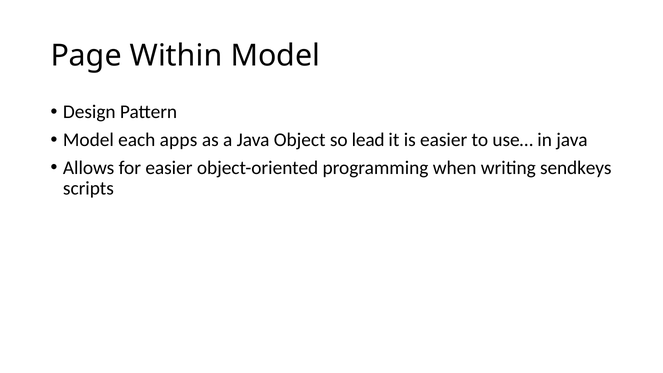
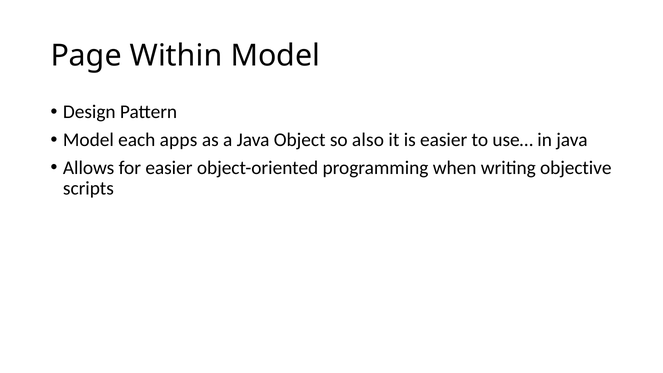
lead: lead -> also
sendkeys: sendkeys -> objective
